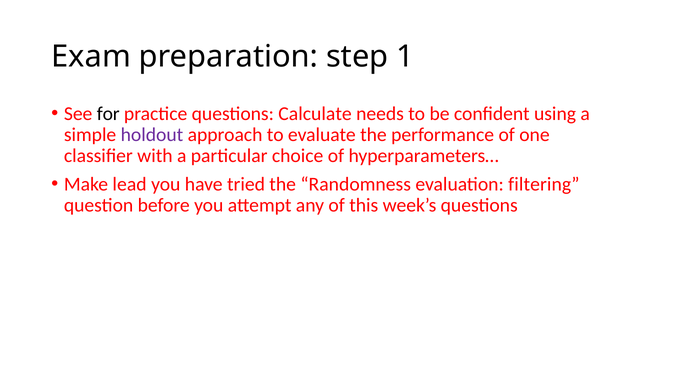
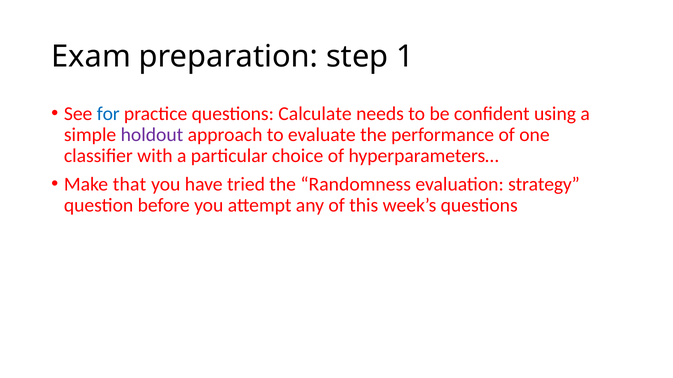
for colour: black -> blue
lead: lead -> that
filtering: filtering -> strategy
